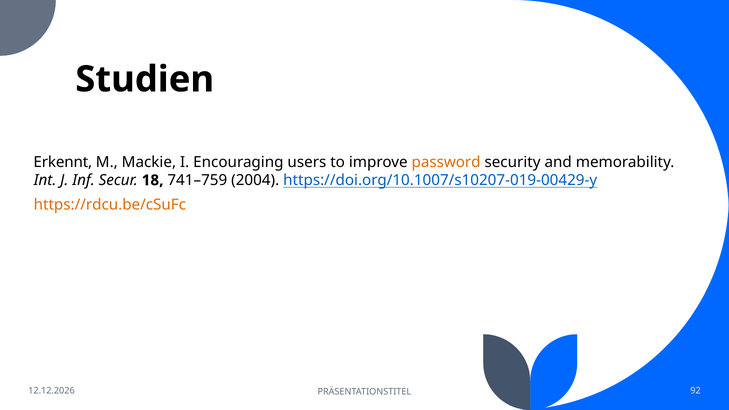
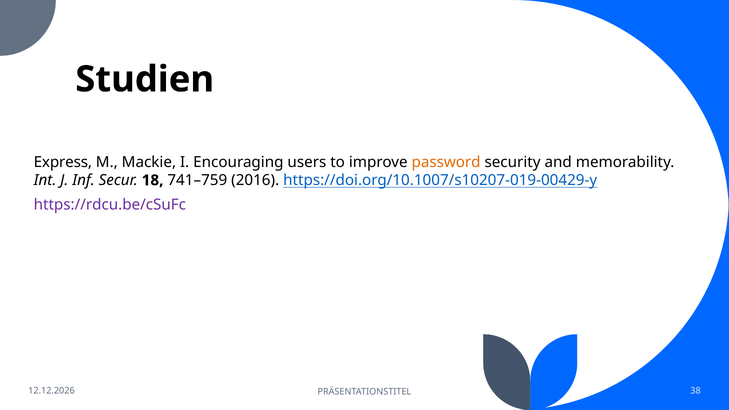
Erkennt: Erkennt -> Express
2004: 2004 -> 2016
https://rdcu.be/cSuFc colour: orange -> purple
92: 92 -> 38
